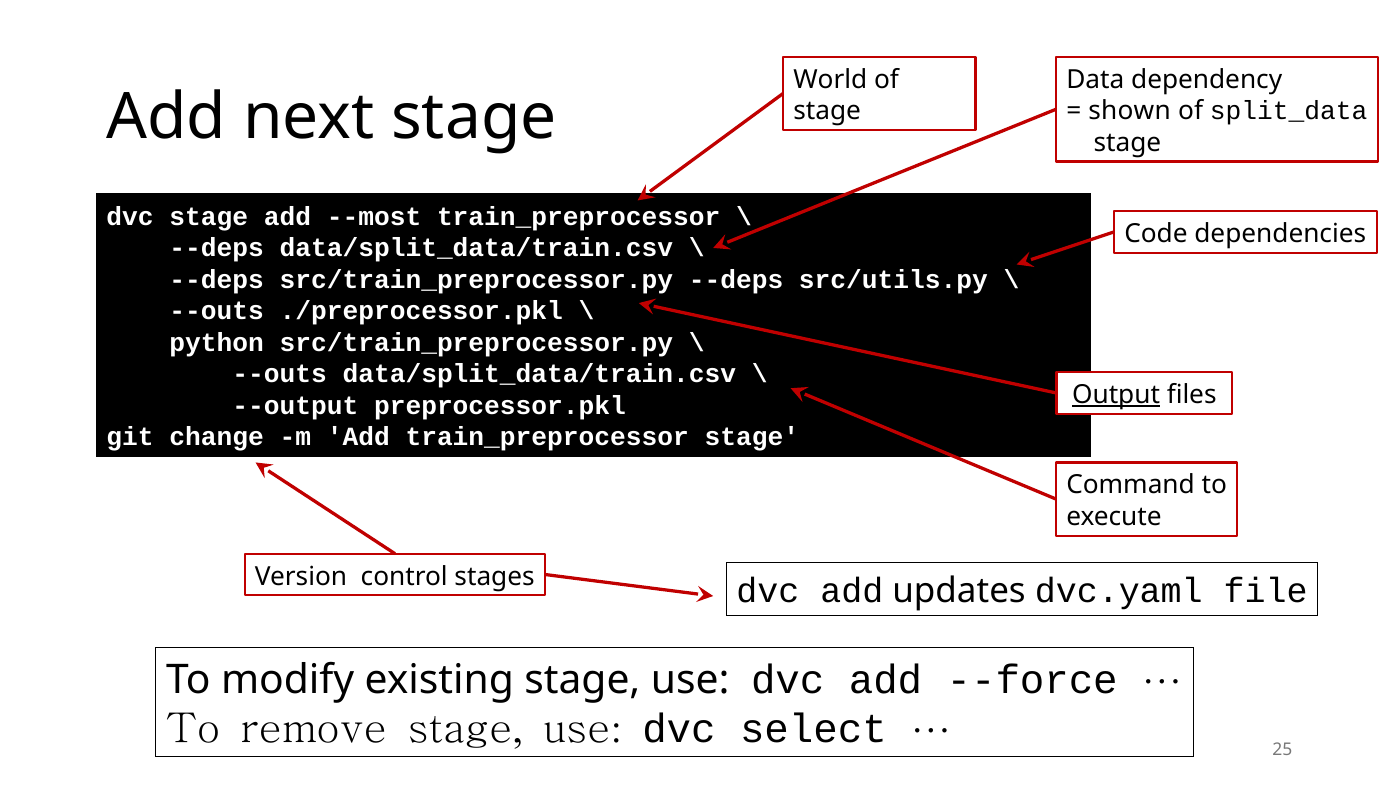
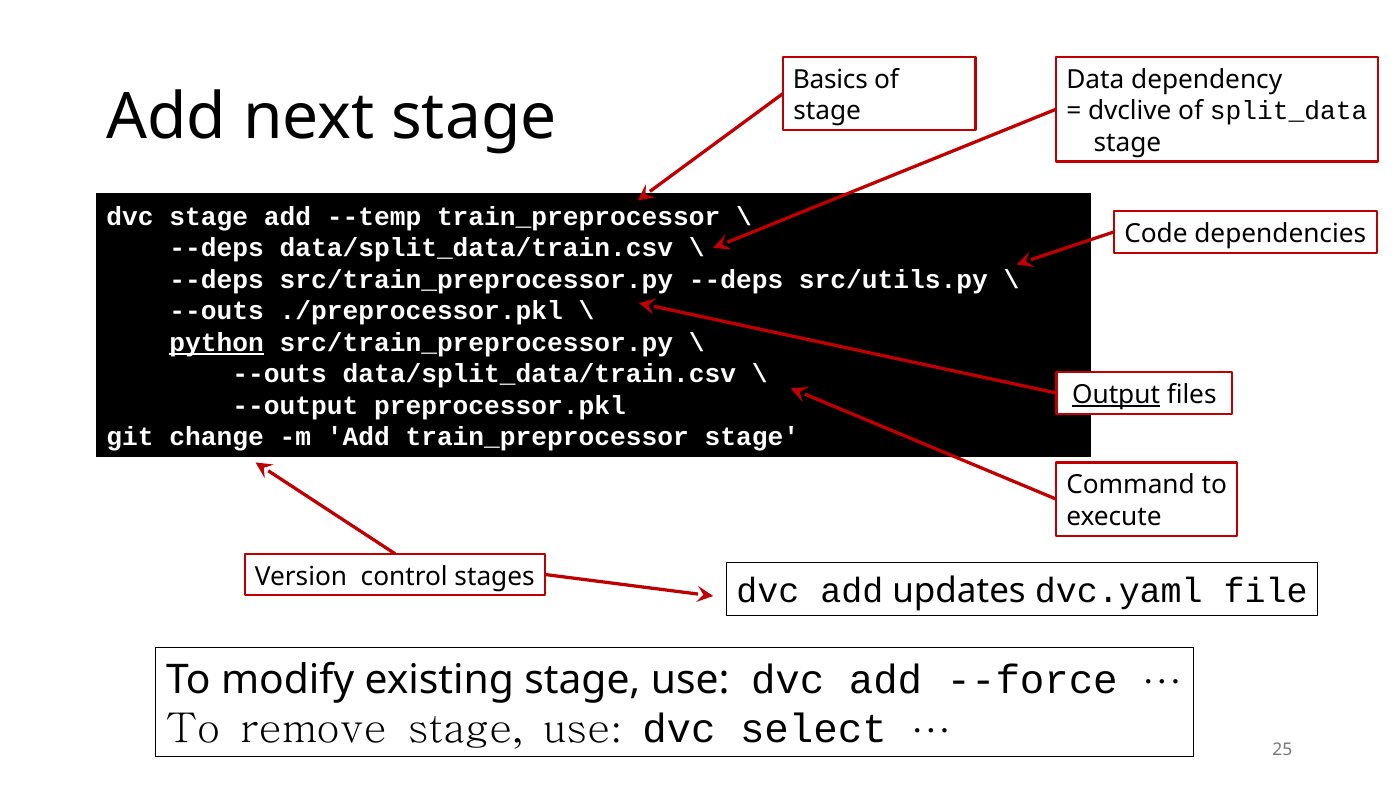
World: World -> Basics
shown: shown -> dvclive
--most: --most -> --temp
python underline: none -> present
